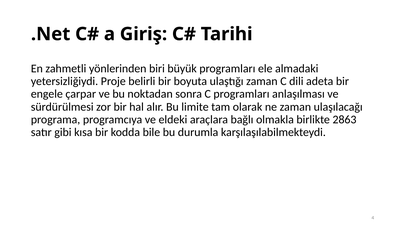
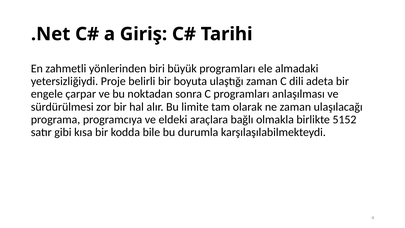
2863: 2863 -> 5152
